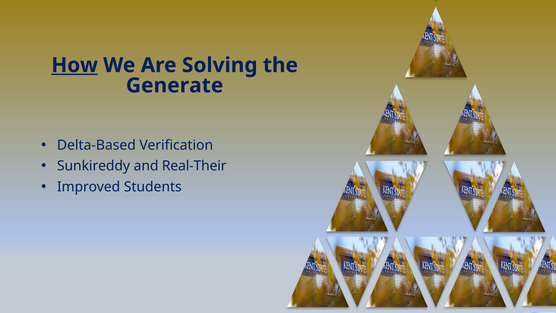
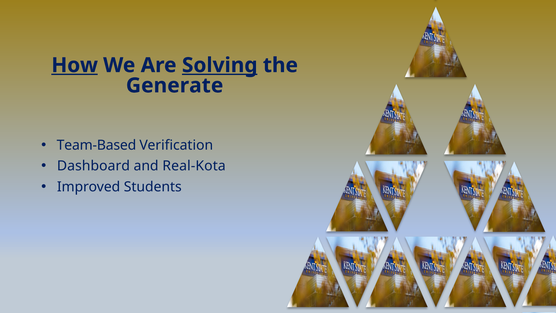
Solving underline: none -> present
Delta-Based: Delta-Based -> Team-Based
Sunkireddy: Sunkireddy -> Dashboard
Real-Their: Real-Their -> Real-Kota
